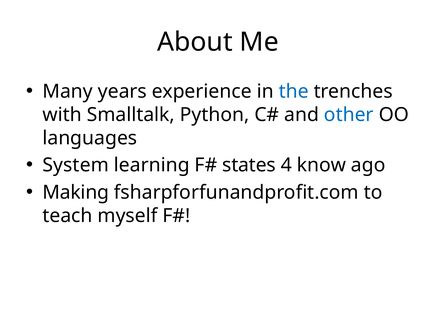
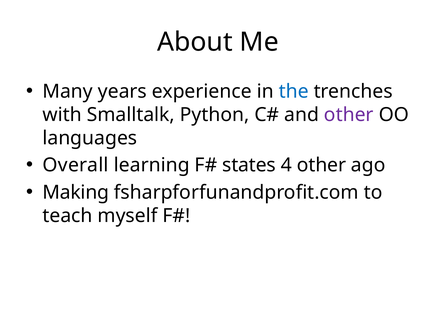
other at (349, 115) colour: blue -> purple
System: System -> Overall
4 know: know -> other
